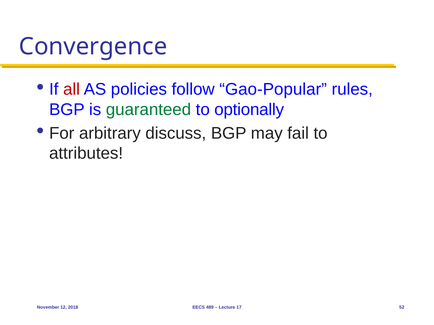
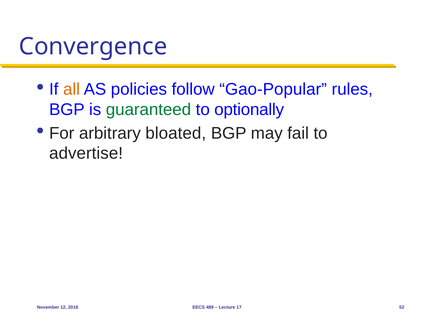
all colour: red -> orange
discuss: discuss -> bloated
attributes: attributes -> advertise
